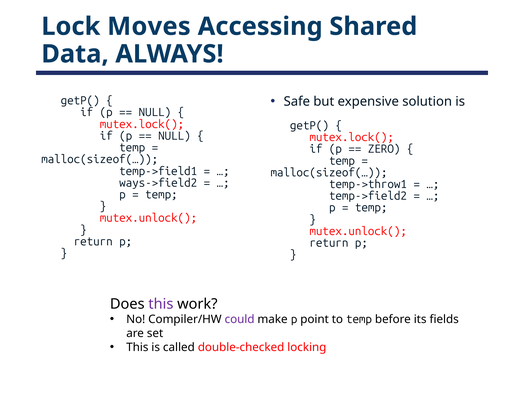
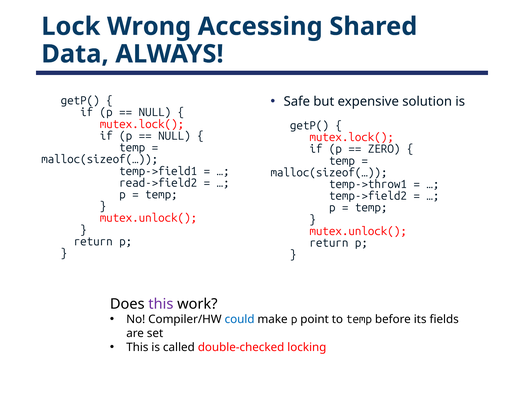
Moves: Moves -> Wrong
ways->field2: ways->field2 -> read->field2
could colour: purple -> blue
